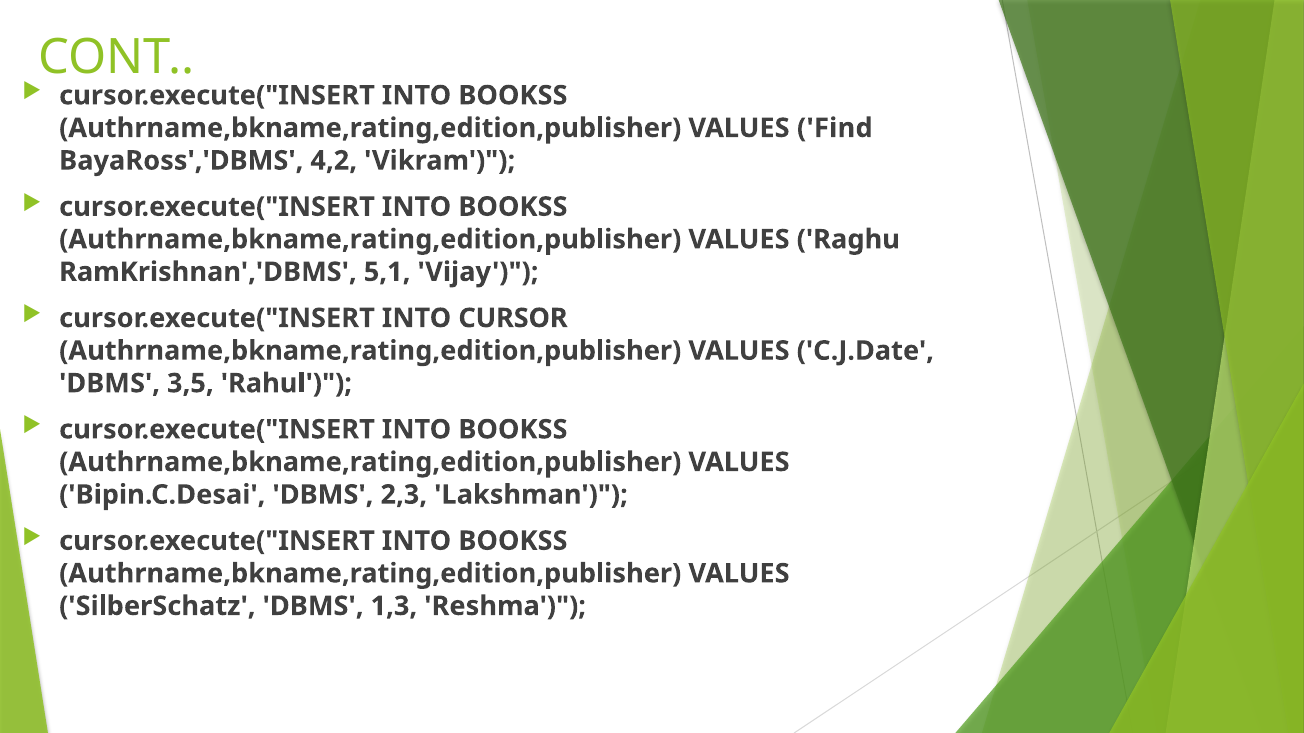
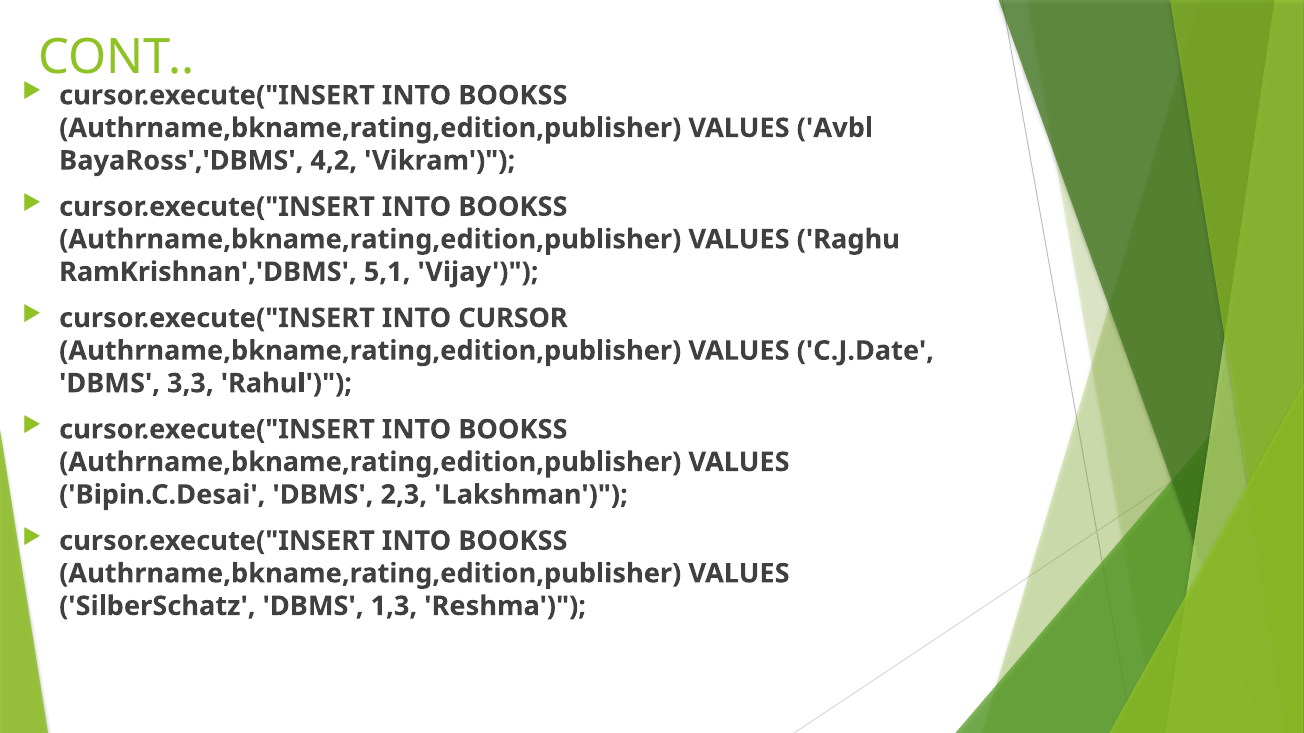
Find: Find -> Avbl
3,5: 3,5 -> 3,3
